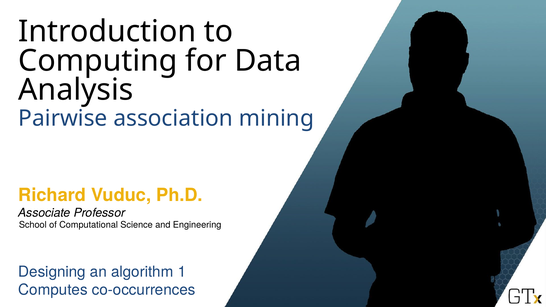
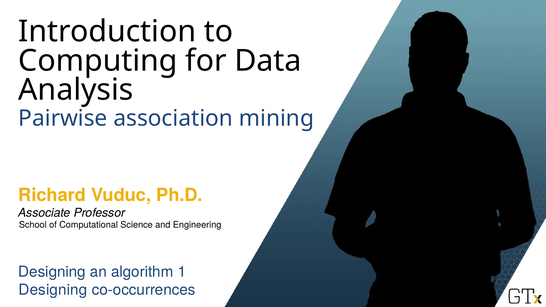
Computes at (53, 290): Computes -> Designing
